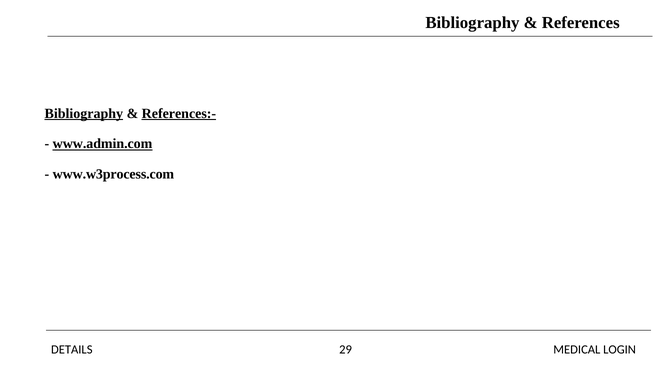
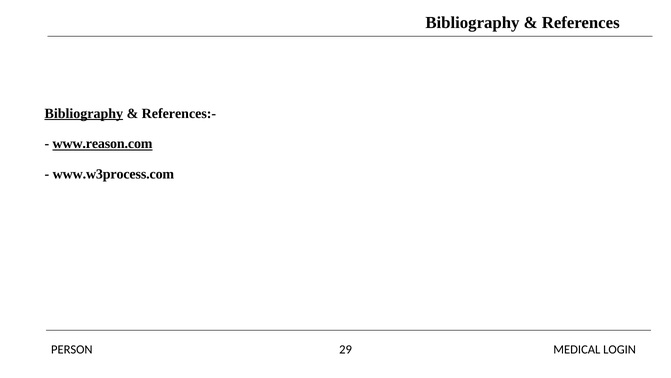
References:- underline: present -> none
www.admin.com: www.admin.com -> www.reason.com
DETAILS: DETAILS -> PERSON
